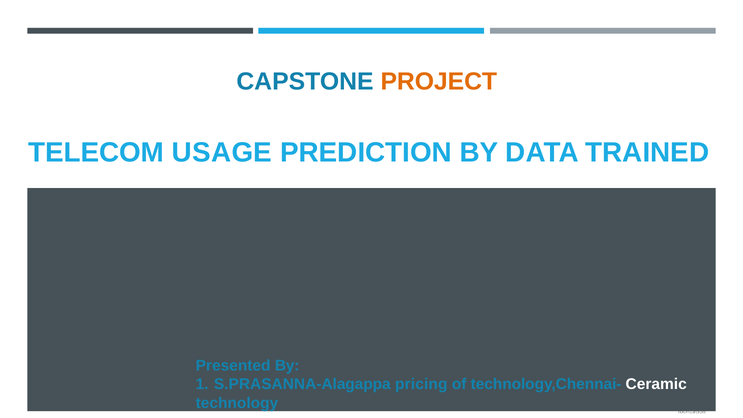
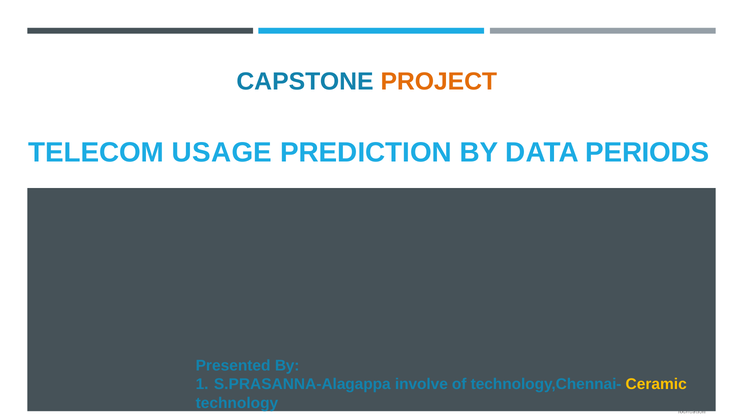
TRAINED: TRAINED -> PERIODS
pricing: pricing -> involve
Ceramic colour: white -> yellow
